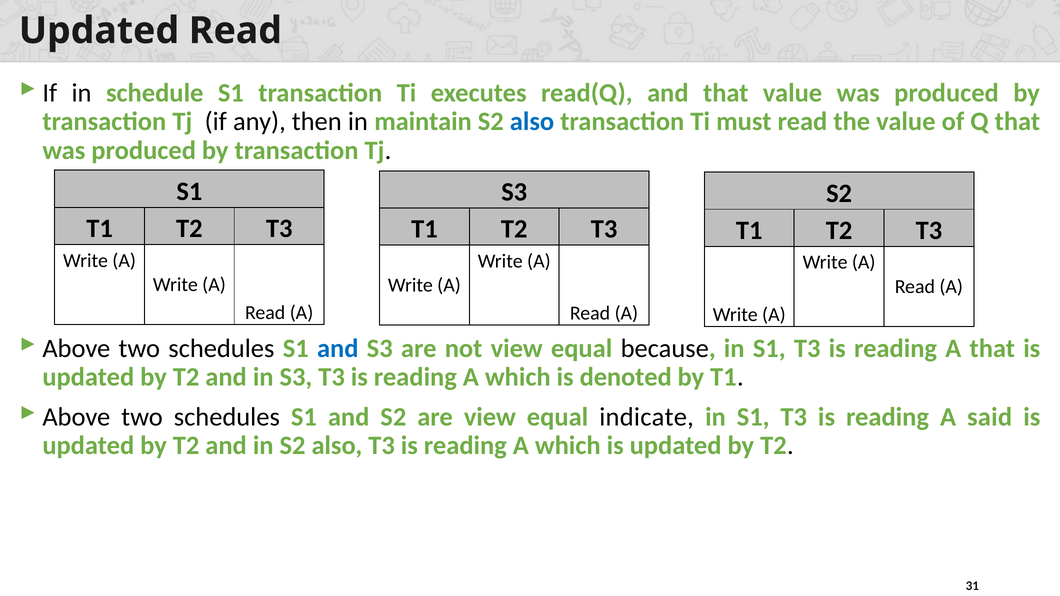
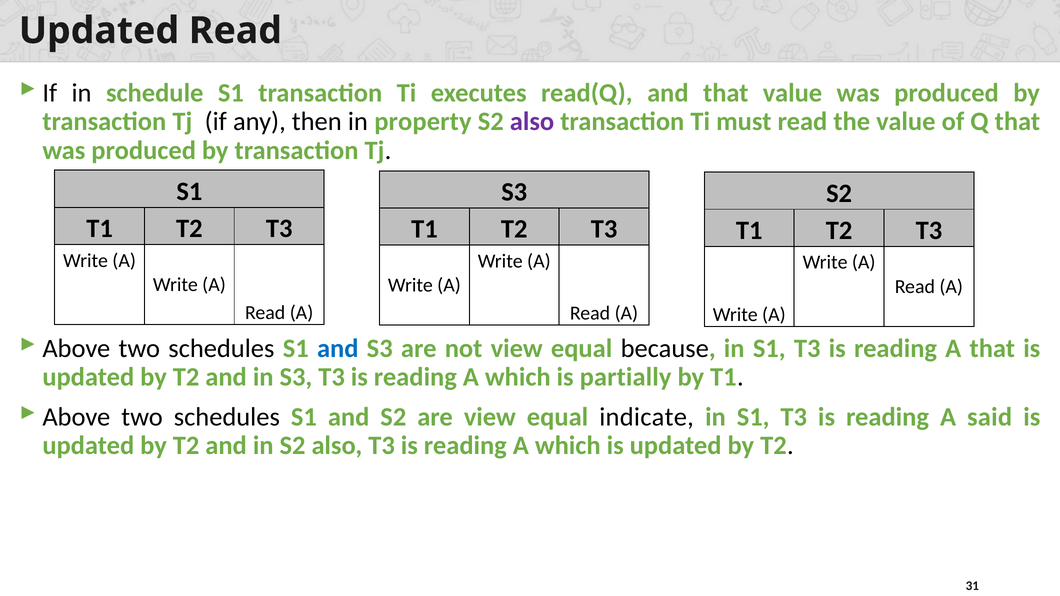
maintain: maintain -> property
also at (532, 122) colour: blue -> purple
denoted: denoted -> partially
